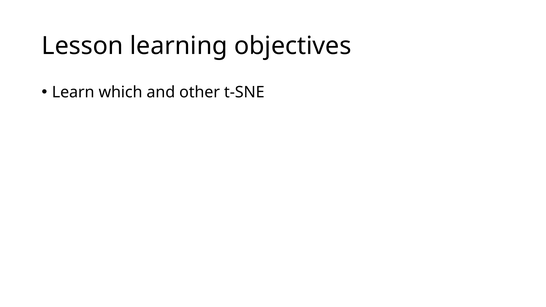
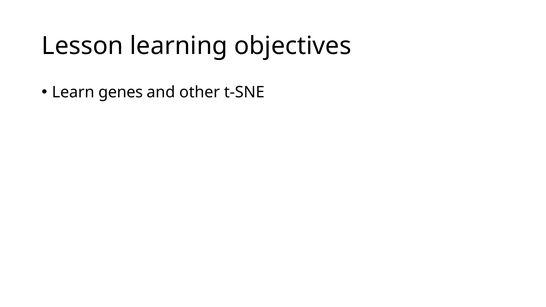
which: which -> genes
